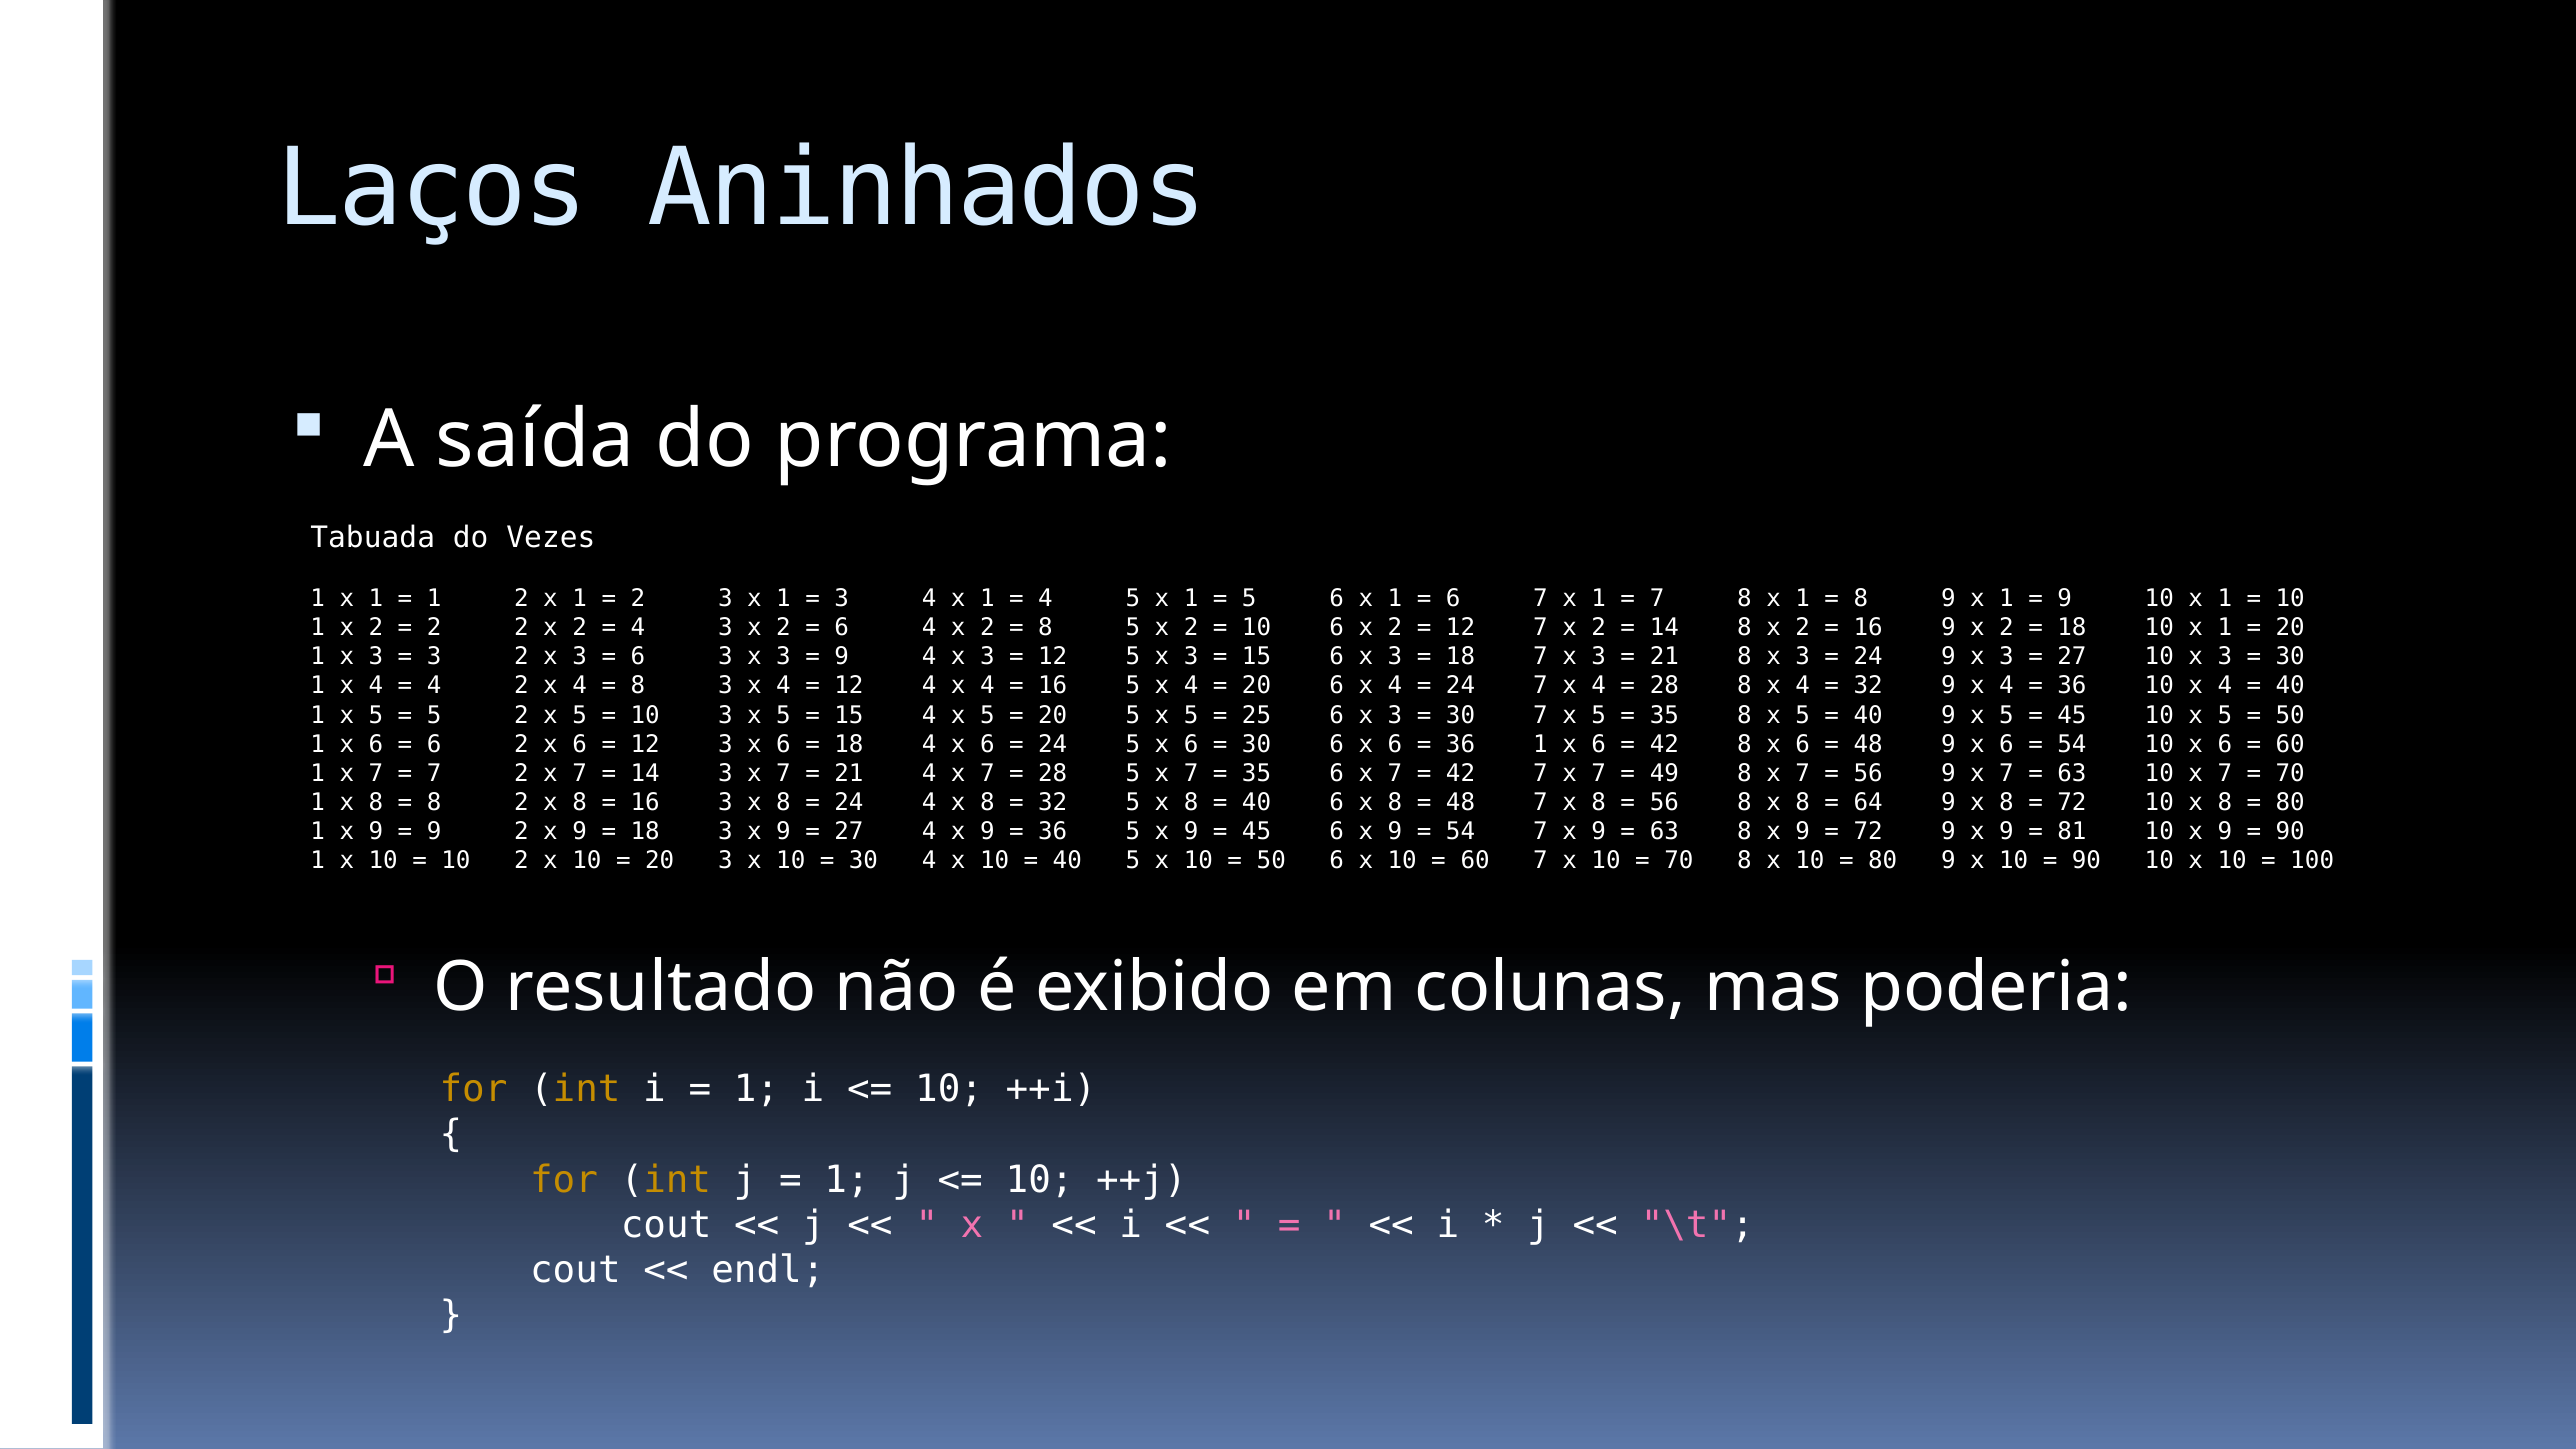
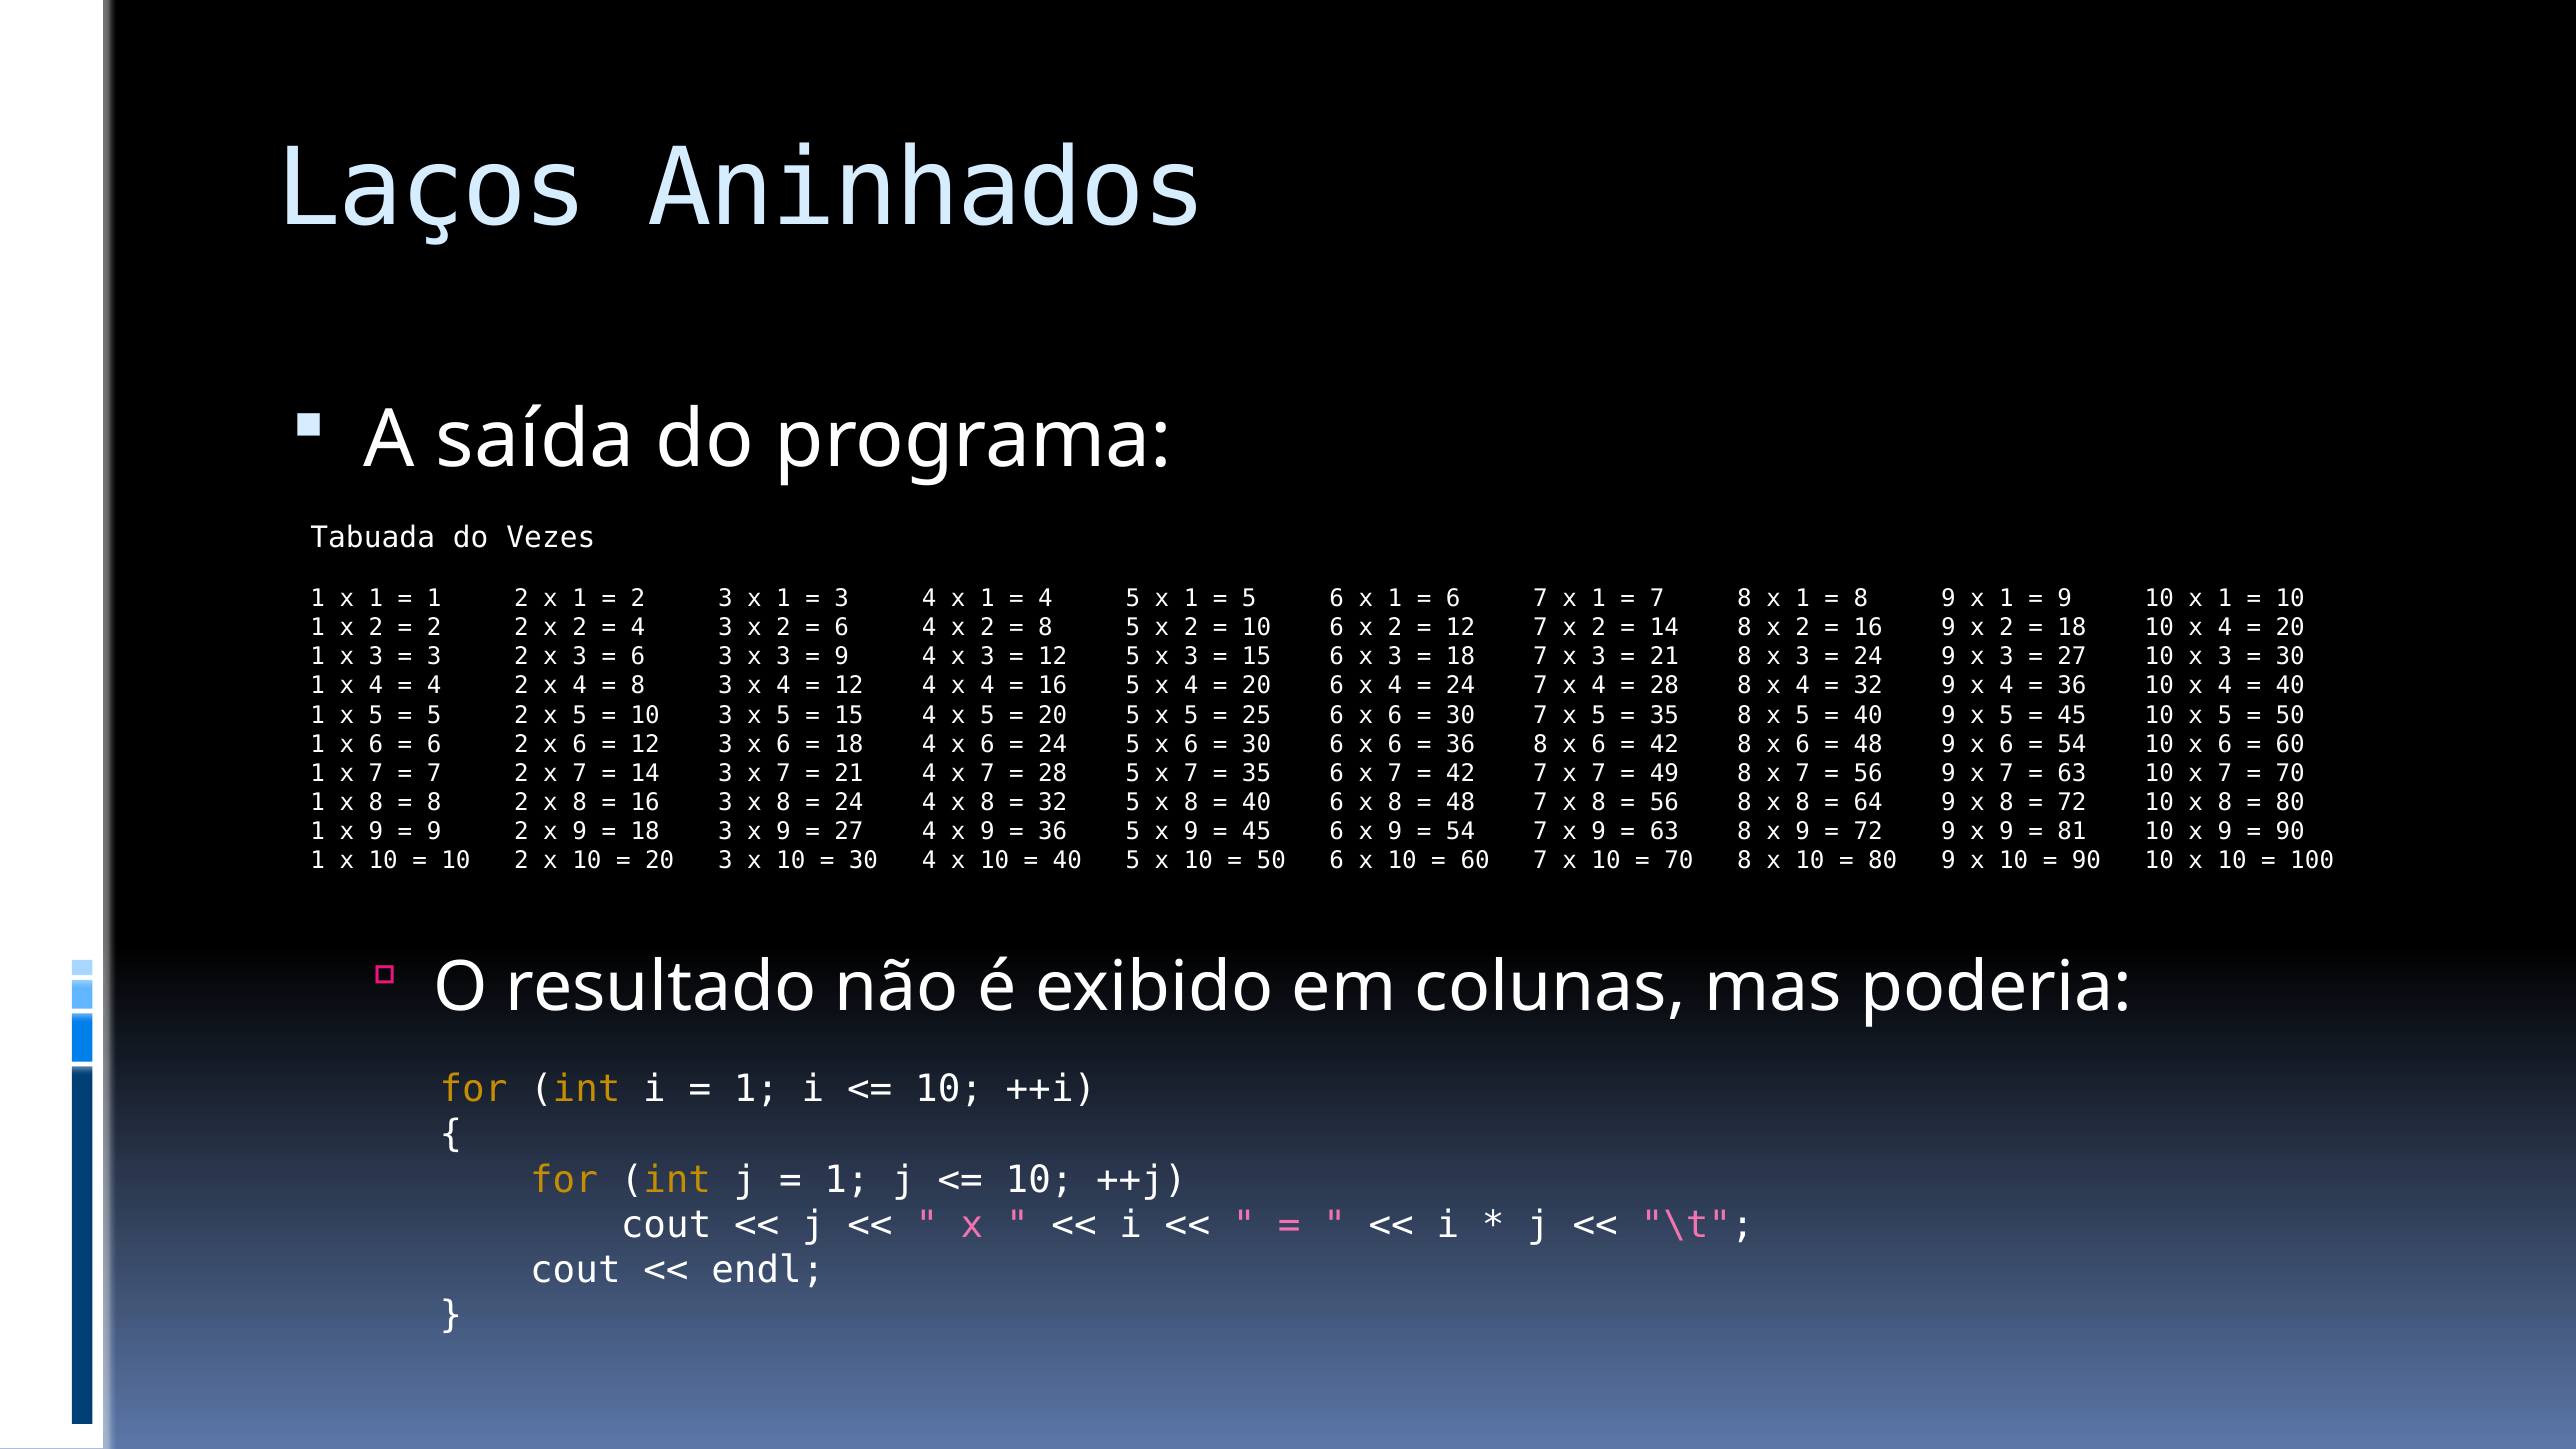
18 10 x 1: 1 -> 4
25 6 x 3: 3 -> 6
36 1: 1 -> 8
